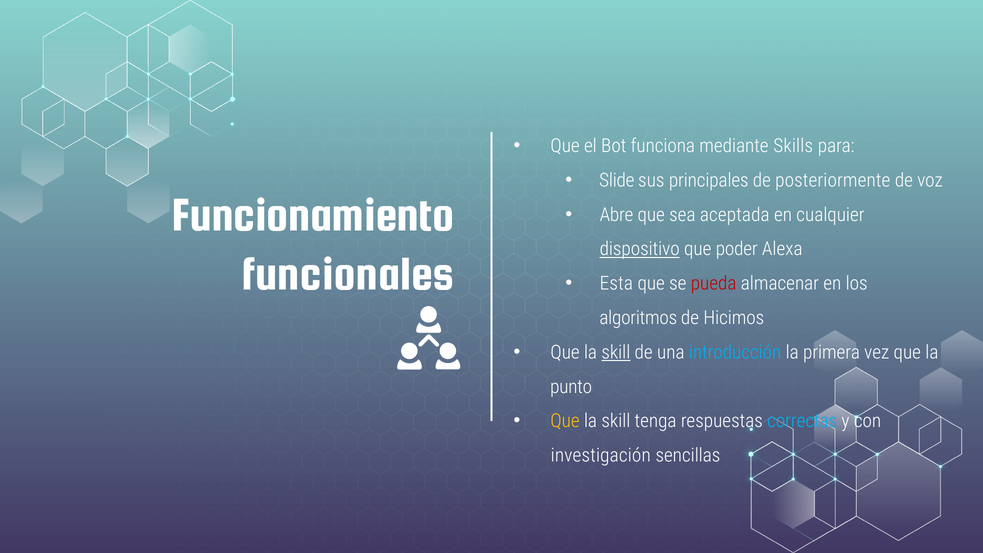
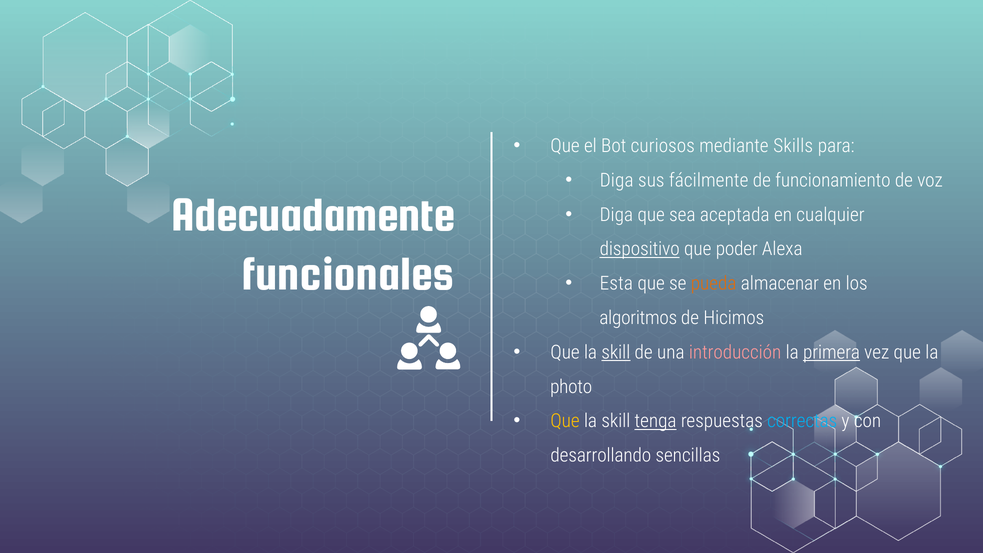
funciona: funciona -> curiosos
Slide at (617, 180): Slide -> Diga
principales: principales -> fácilmente
posteriormente: posteriormente -> funcionamiento
Funcionamiento: Funcionamiento -> Adecuadamente
Abre at (616, 215): Abre -> Diga
pueda colour: red -> orange
introducción colour: light blue -> pink
primera underline: none -> present
punto: punto -> photo
tenga underline: none -> present
investigación: investigación -> desarrollando
